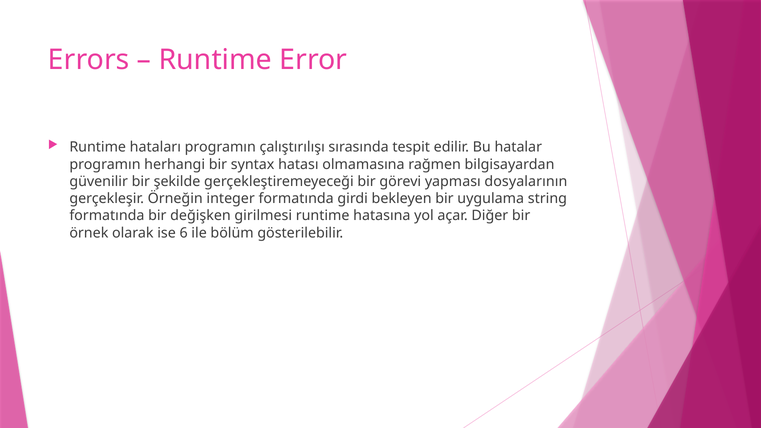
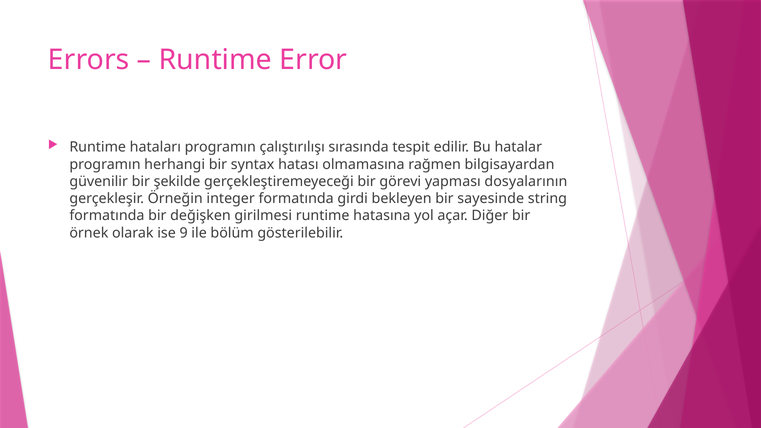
uygulama: uygulama -> sayesinde
6: 6 -> 9
